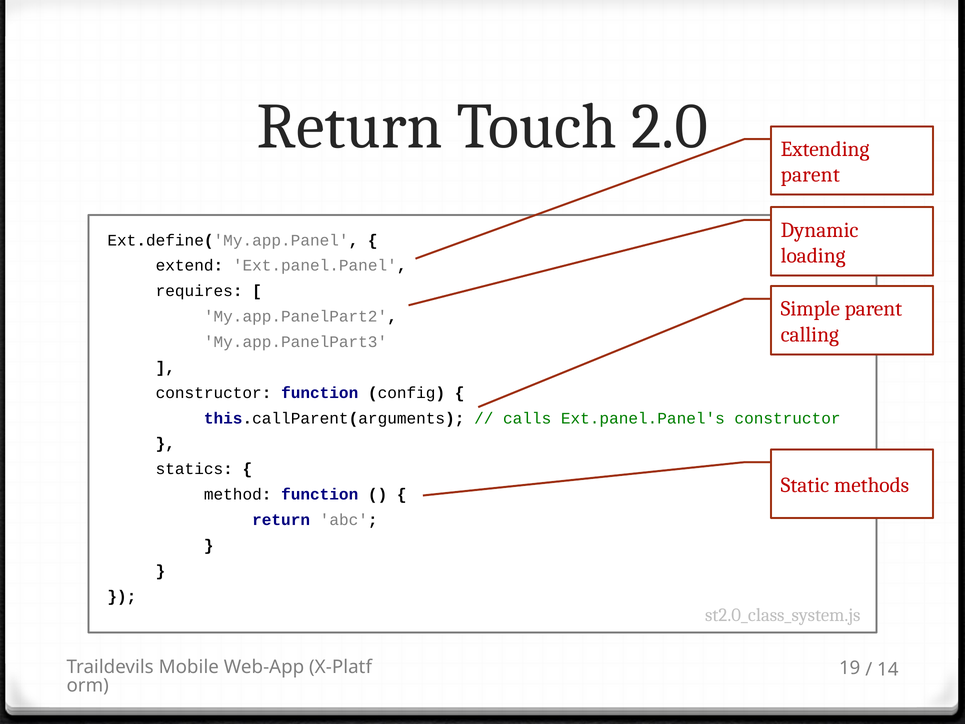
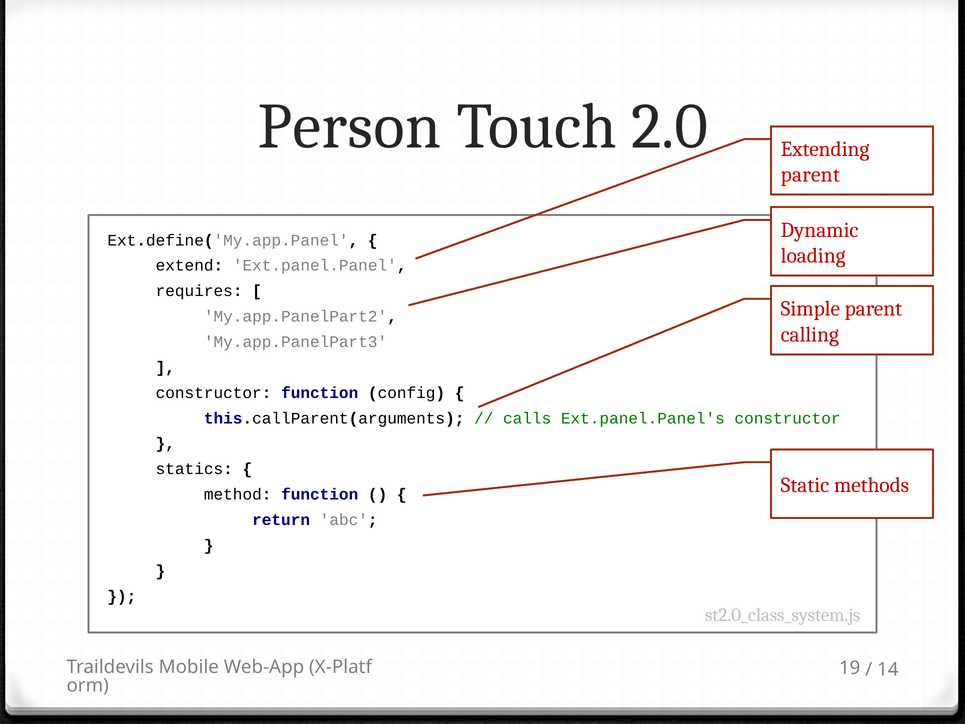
Return at (350, 127): Return -> Person
